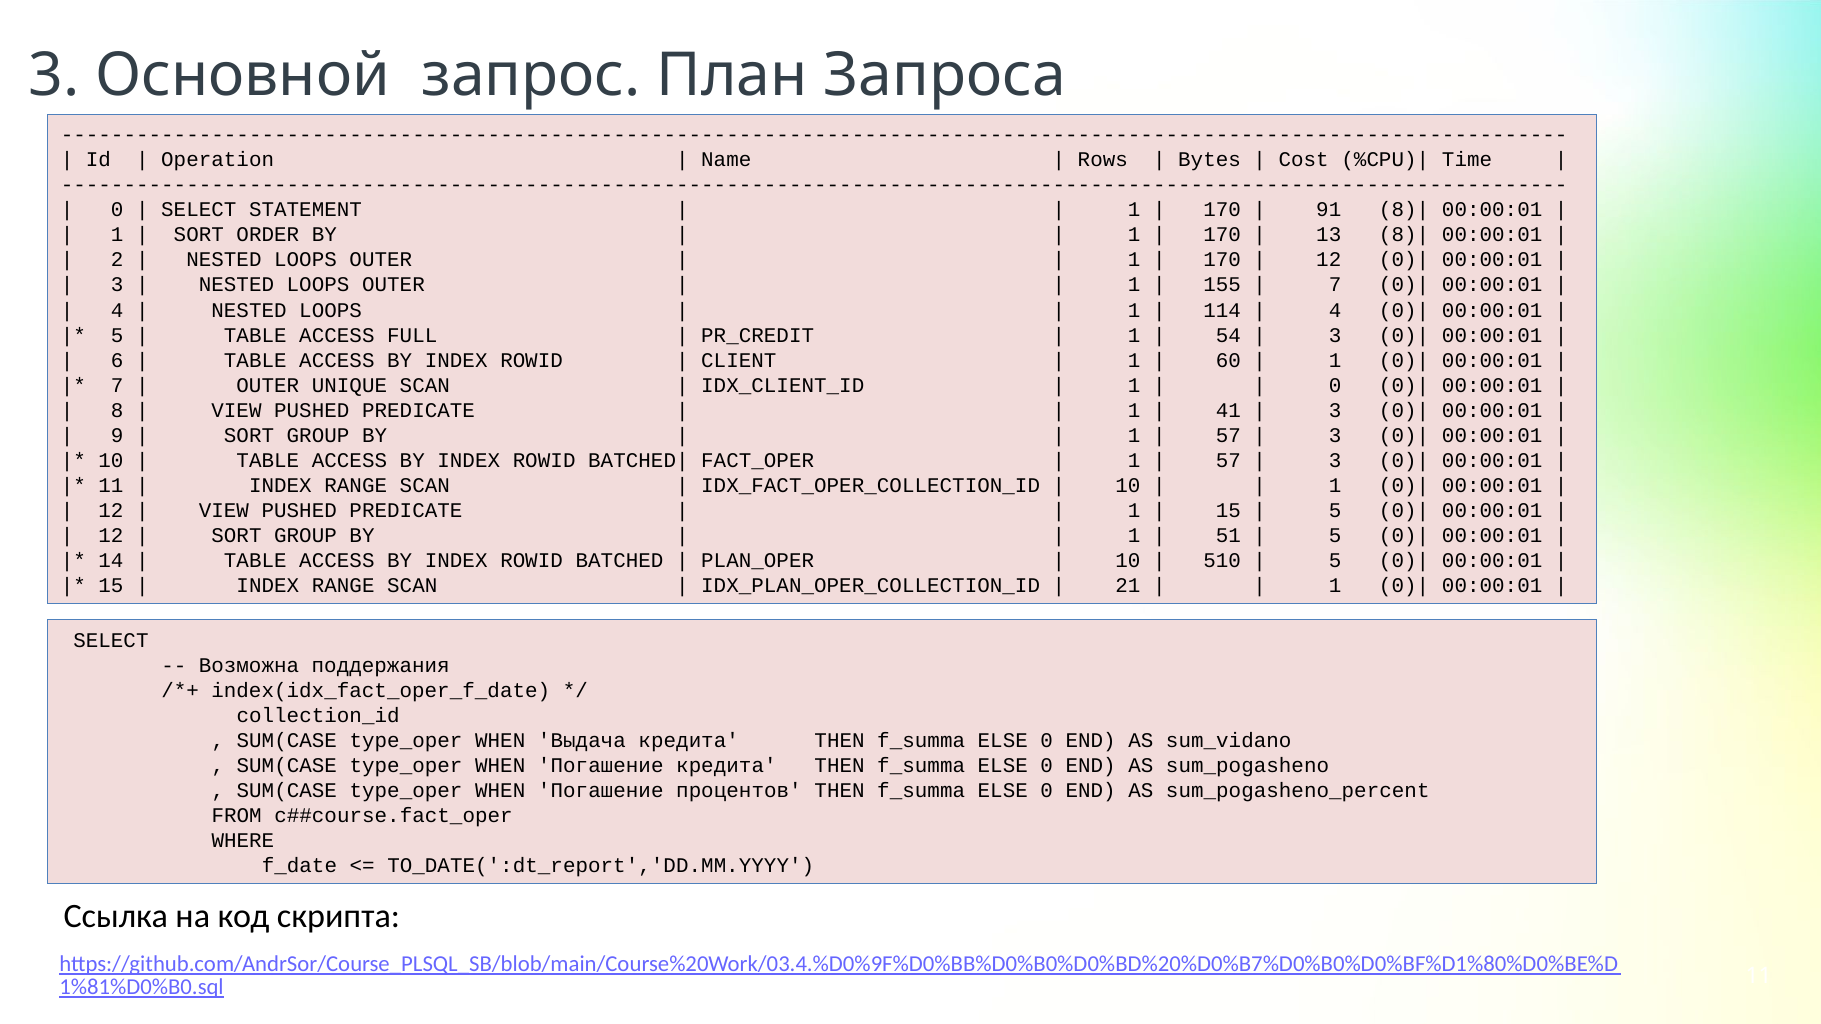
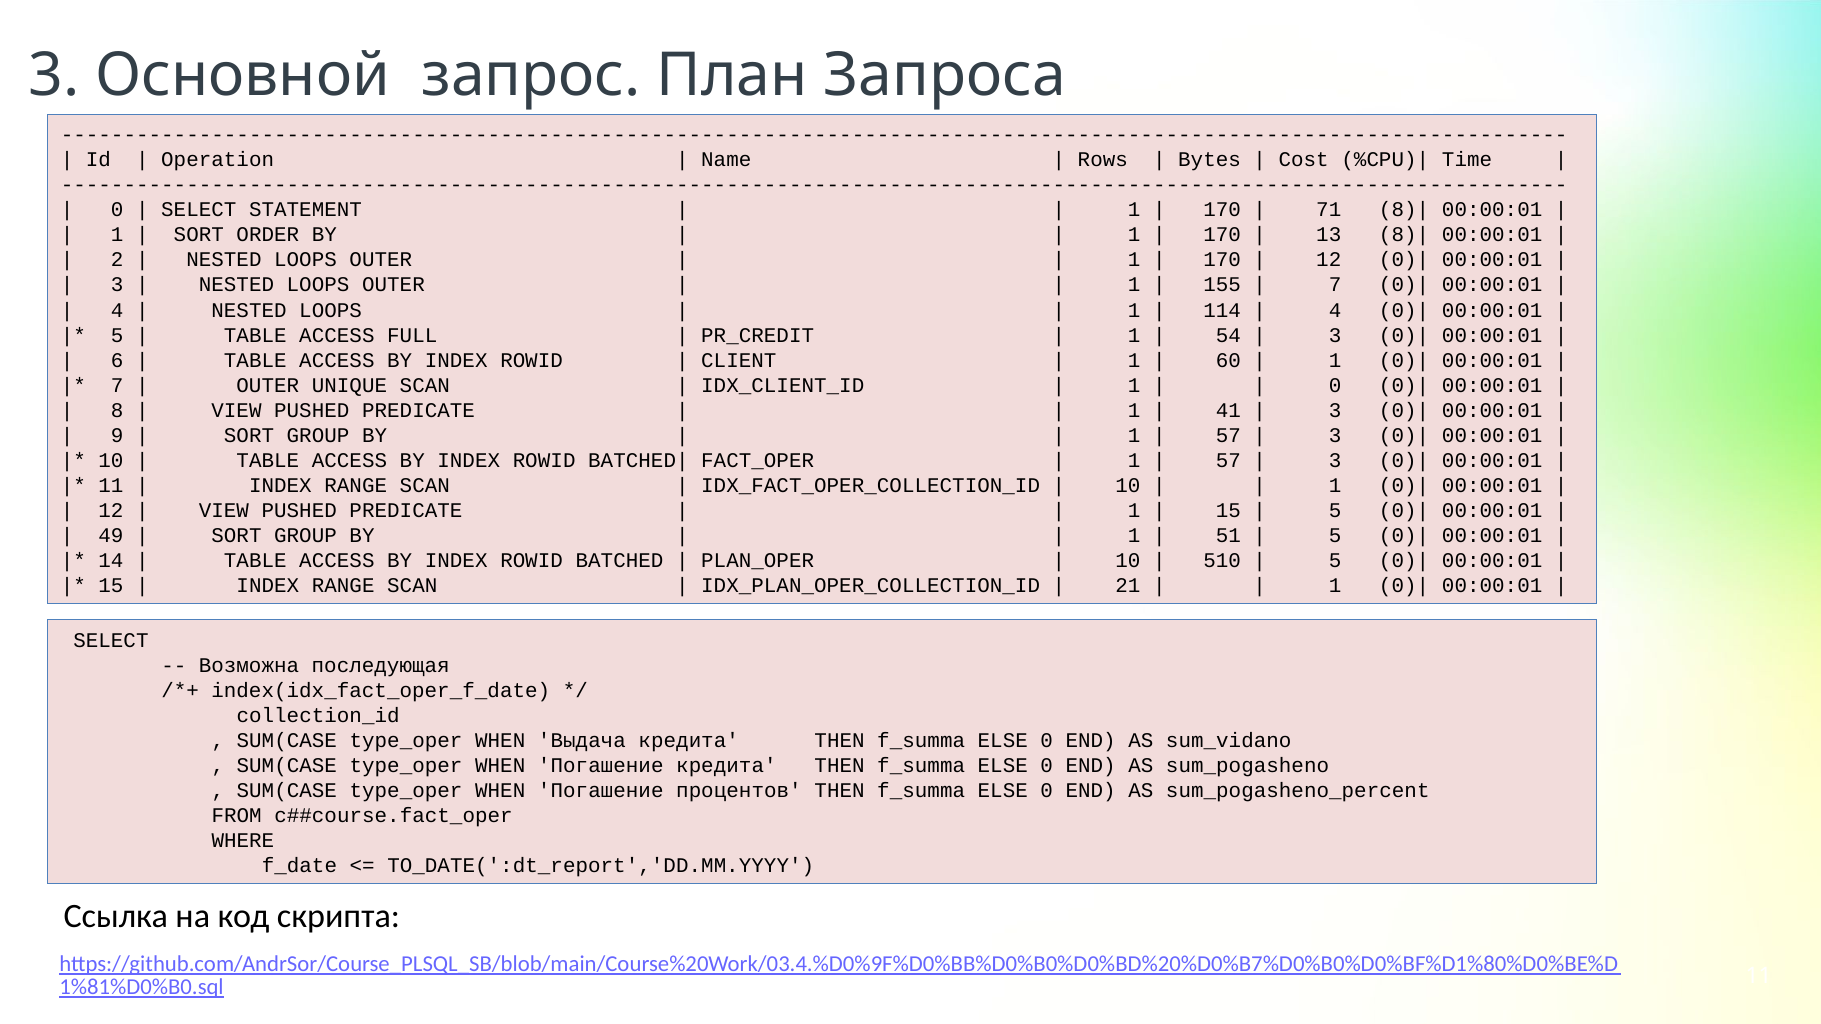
91: 91 -> 71
12 at (111, 536): 12 -> 49
поддержания: поддержания -> последующая
